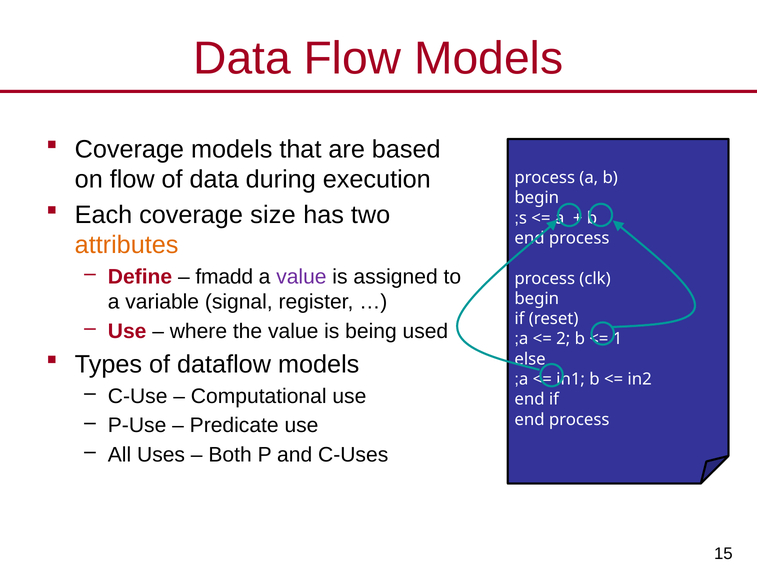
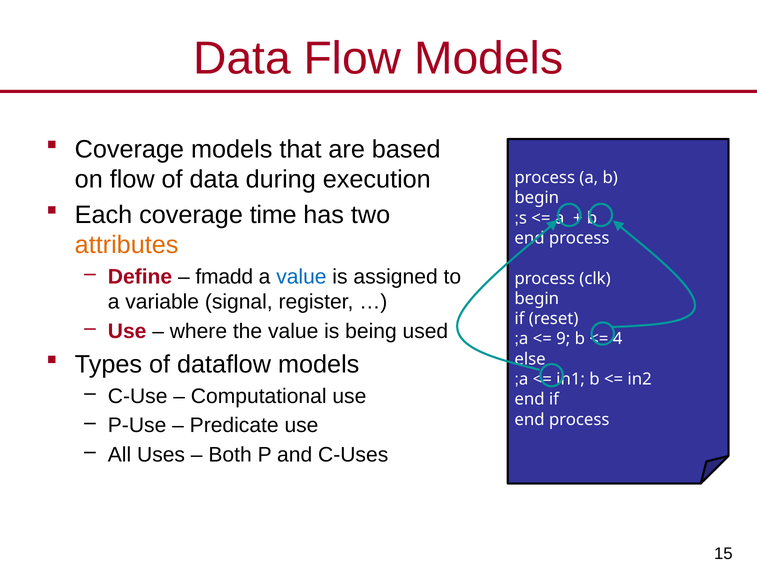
size: size -> time
value at (301, 277) colour: purple -> blue
2: 2 -> 9
1: 1 -> 4
